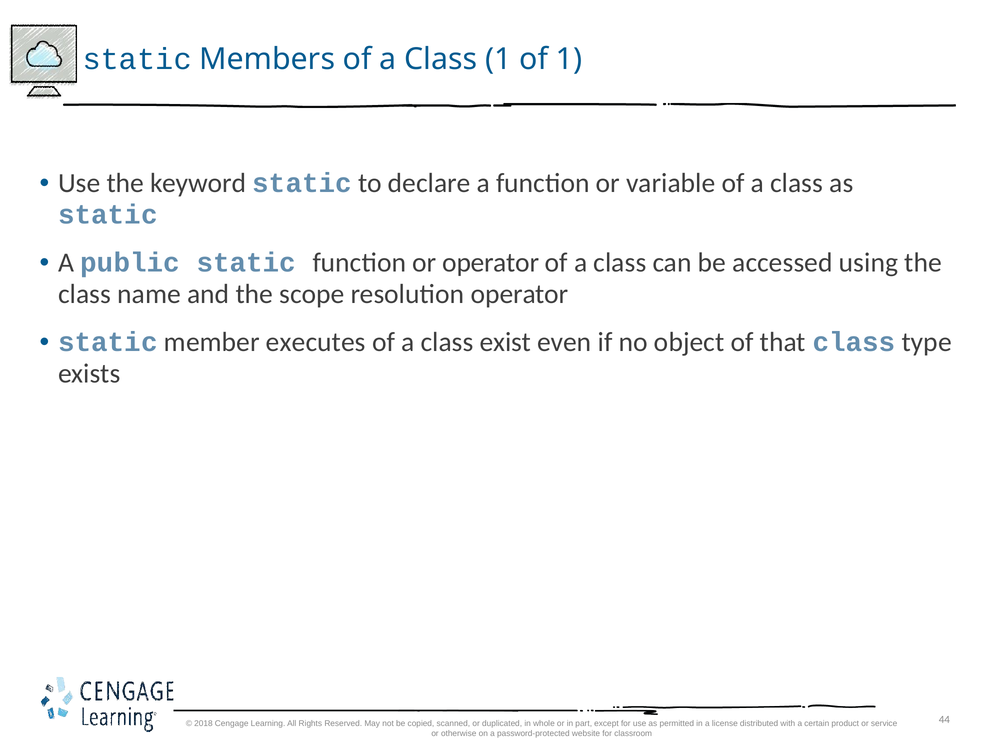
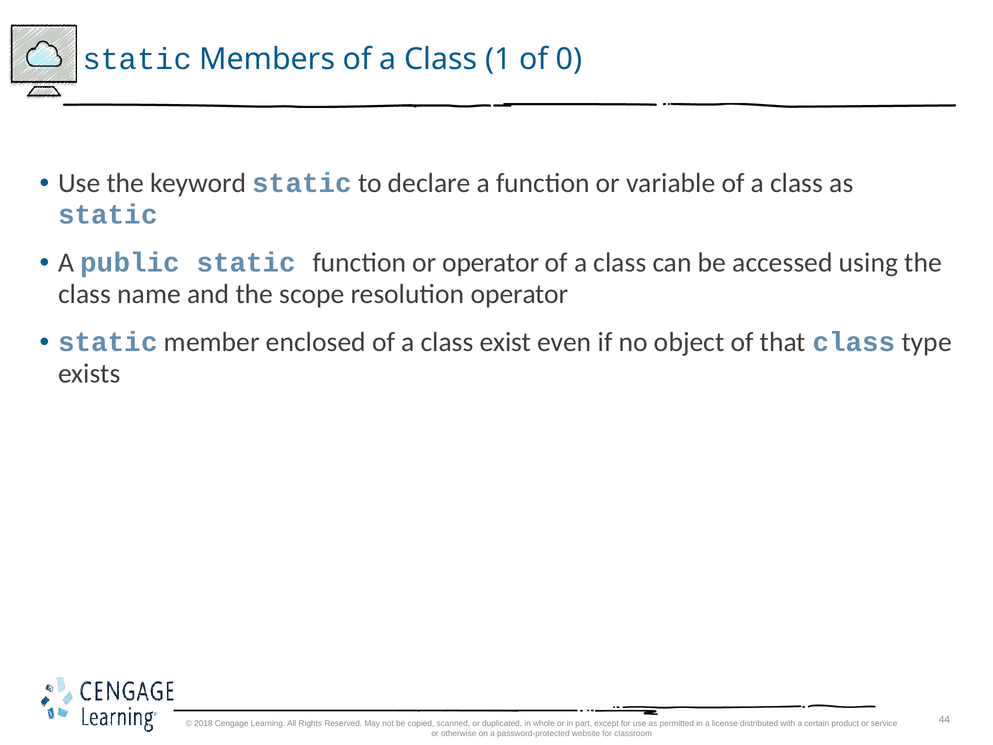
of 1: 1 -> 0
executes: executes -> enclosed
